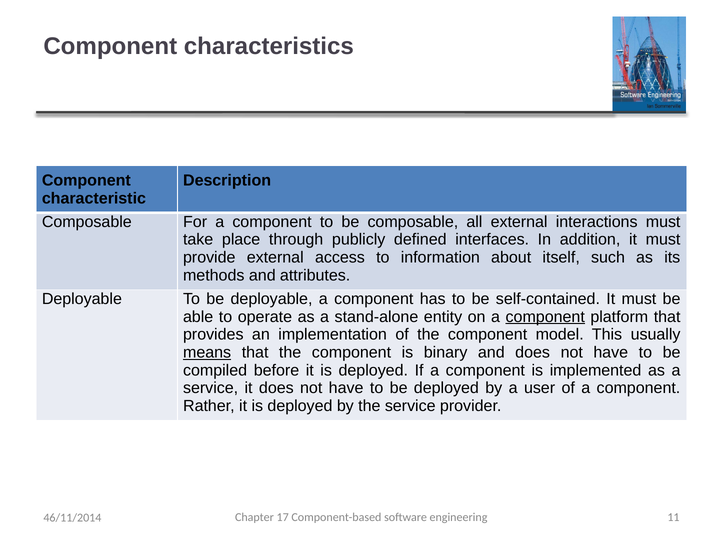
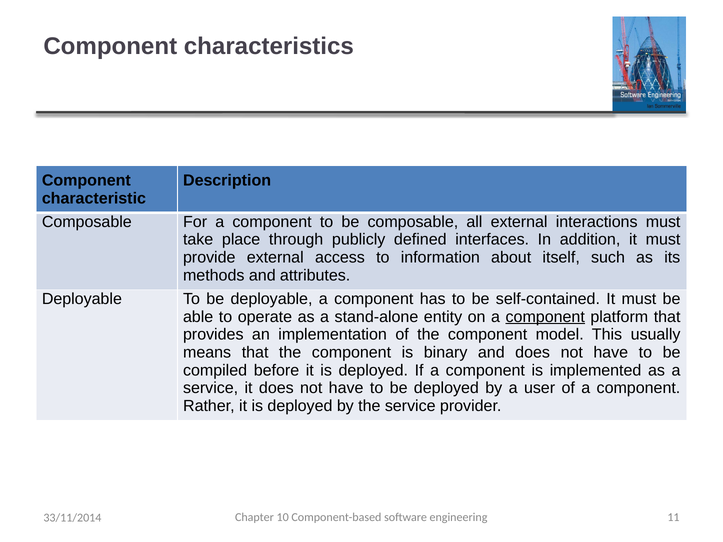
means underline: present -> none
17: 17 -> 10
46/11/2014: 46/11/2014 -> 33/11/2014
